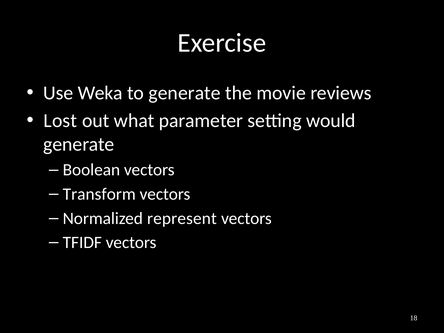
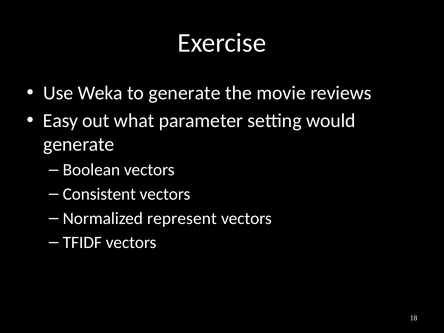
Lost: Lost -> Easy
Transform: Transform -> Consistent
